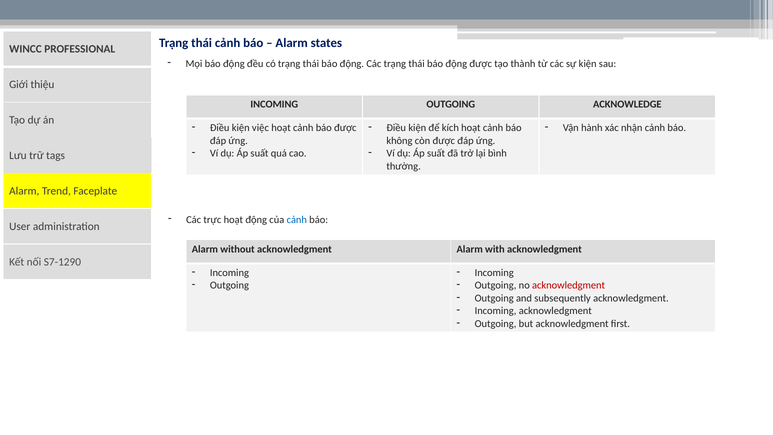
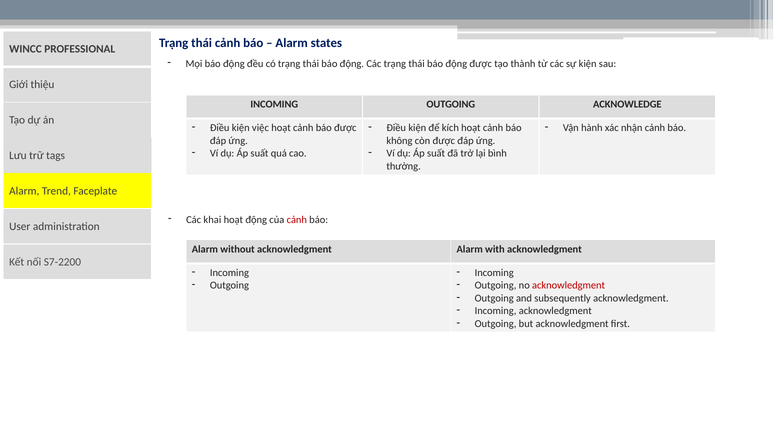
trực: trực -> khai
cảnh at (297, 220) colour: blue -> red
S7-1290: S7-1290 -> S7-2200
